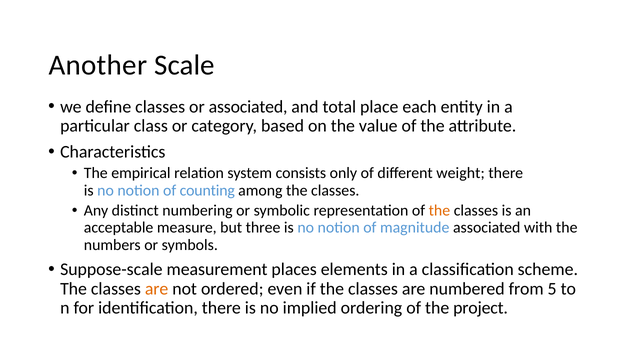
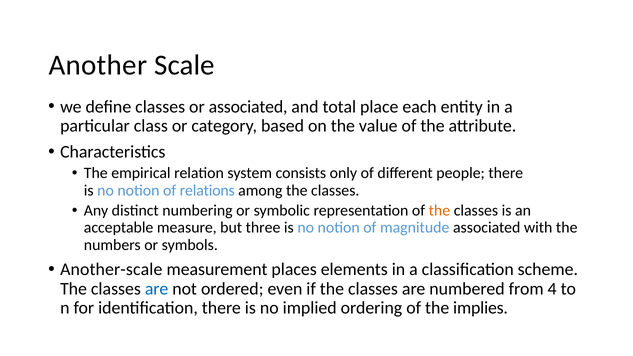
weight: weight -> people
counting: counting -> relations
Suppose-scale: Suppose-scale -> Another-scale
are at (157, 289) colour: orange -> blue
5: 5 -> 4
project: project -> implies
